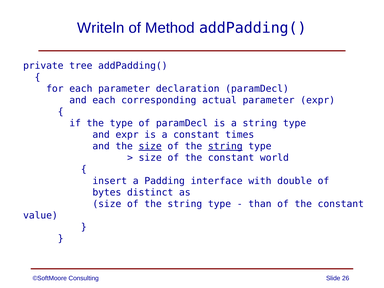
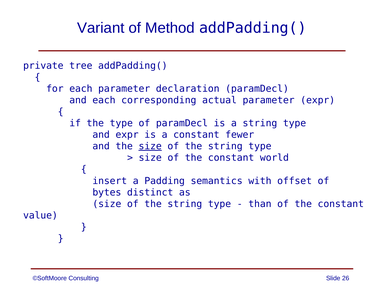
Writeln: Writeln -> Variant
times: times -> fewer
string at (225, 146) underline: present -> none
interface: interface -> semantics
double: double -> offset
